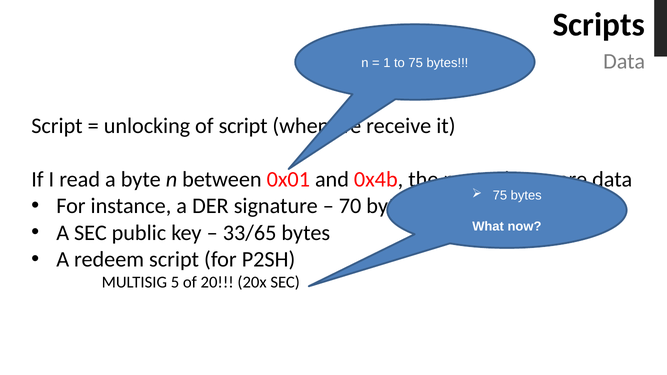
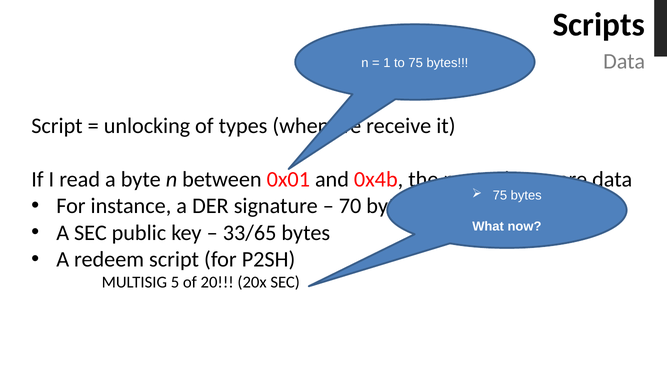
of script: script -> types
